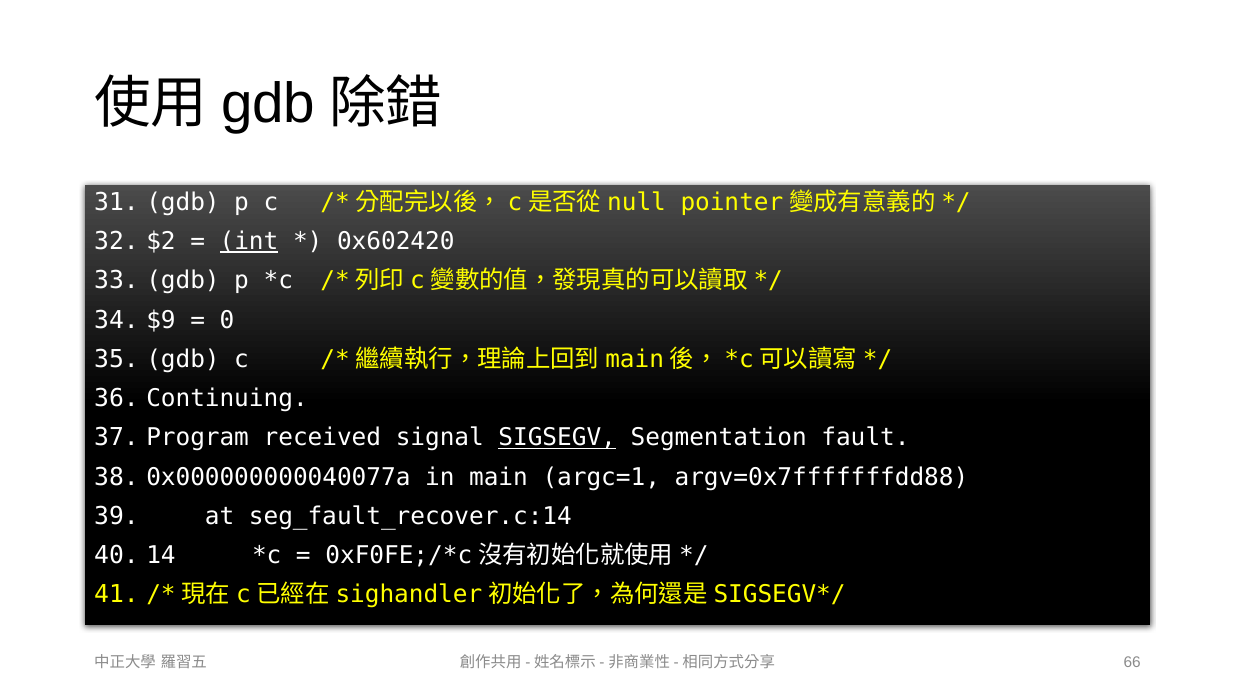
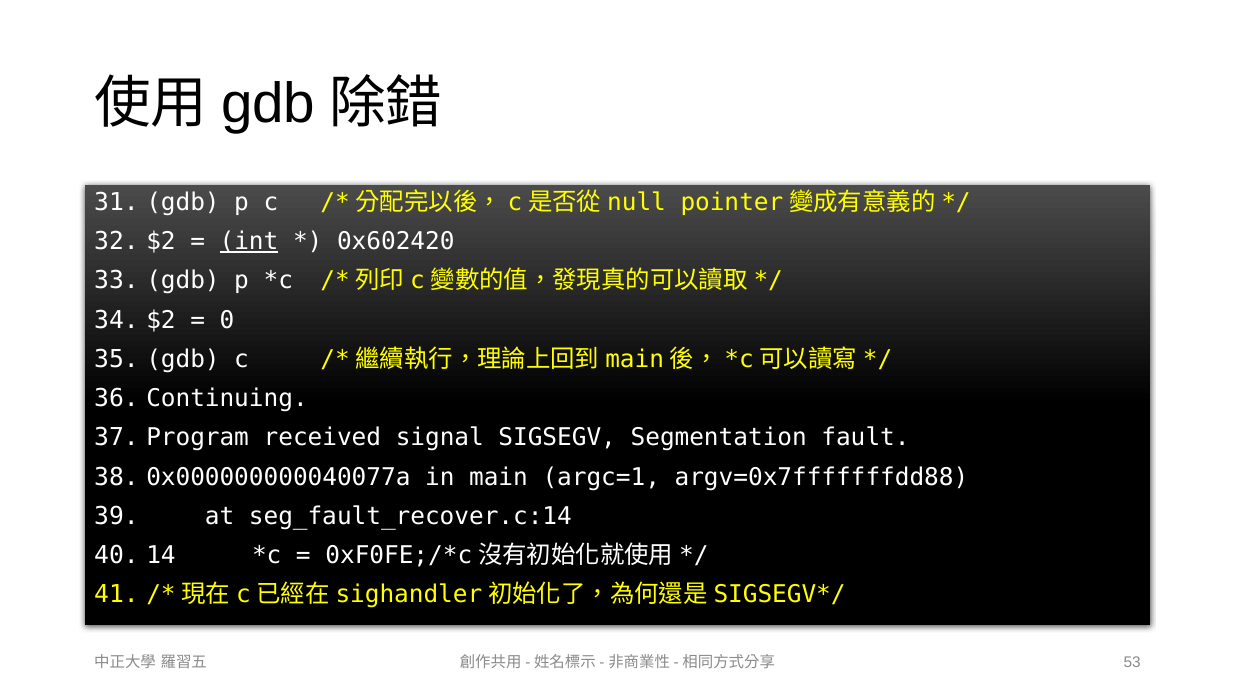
34 $9: $9 -> $2
SIGSEGV underline: present -> none
66: 66 -> 53
